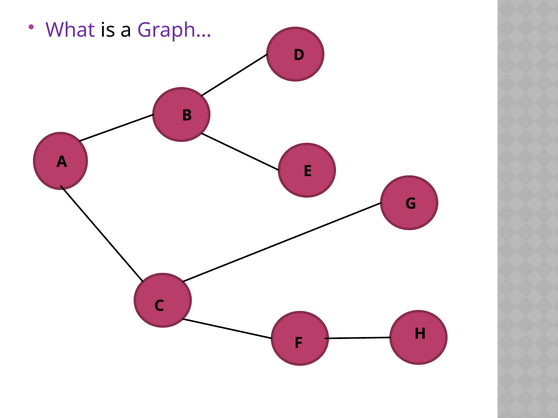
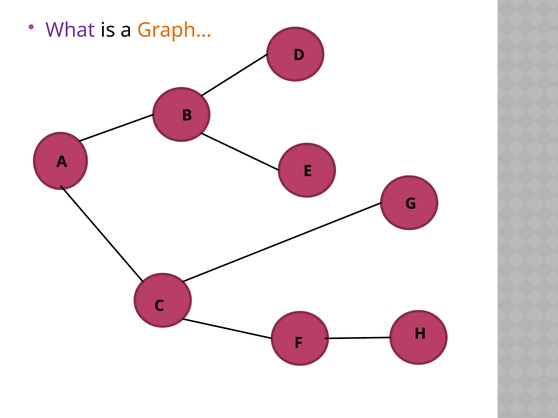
Graph… colour: purple -> orange
